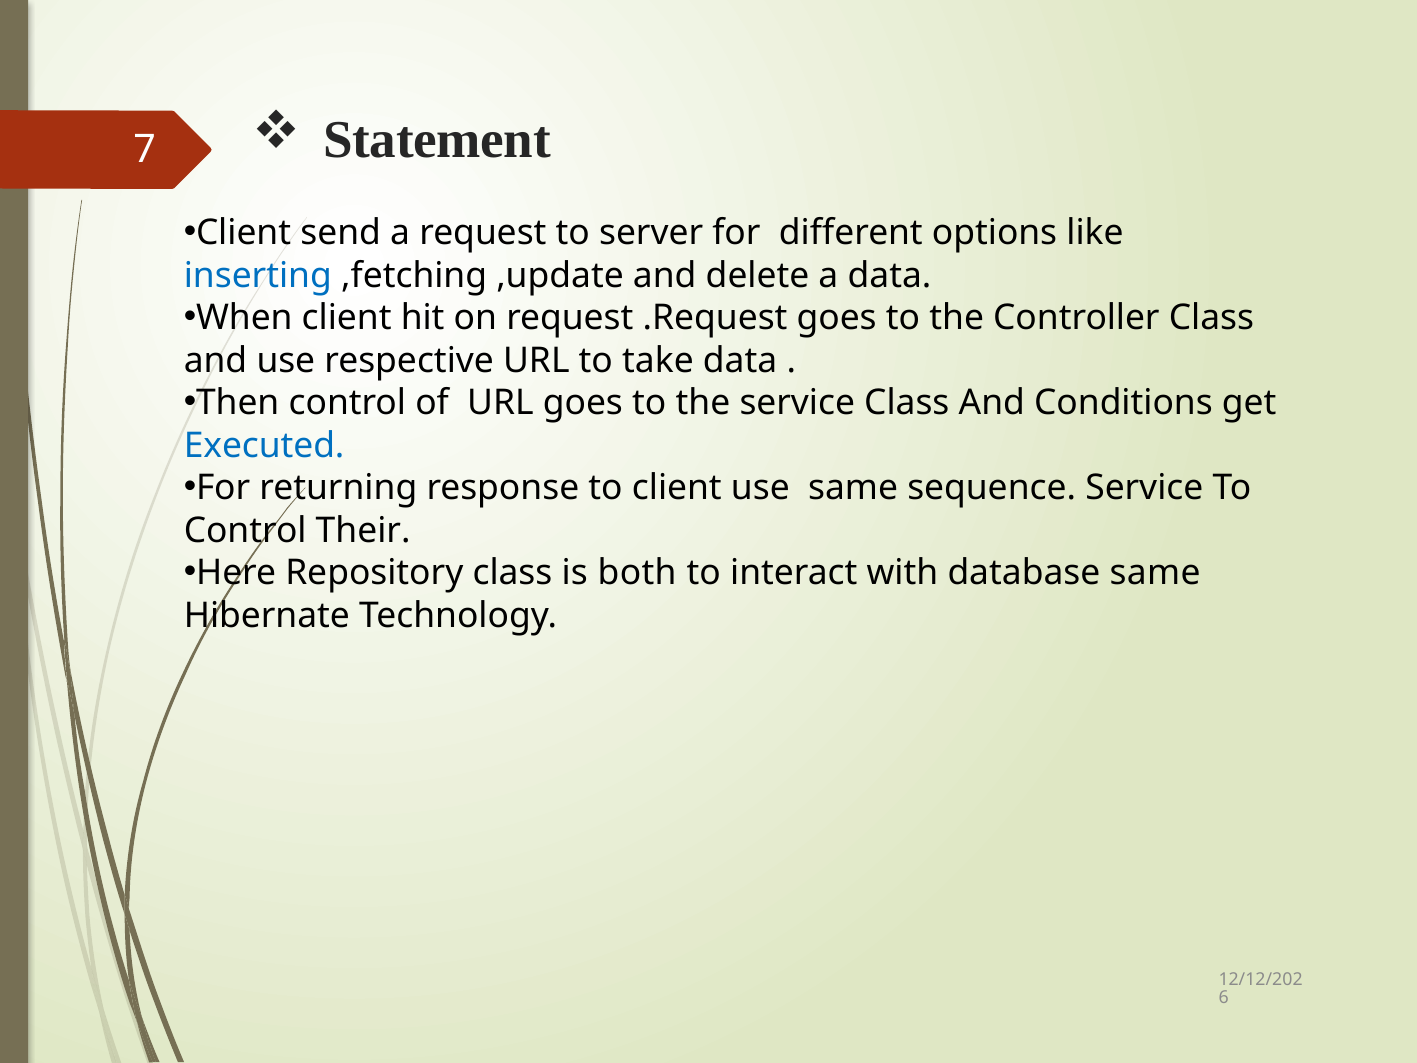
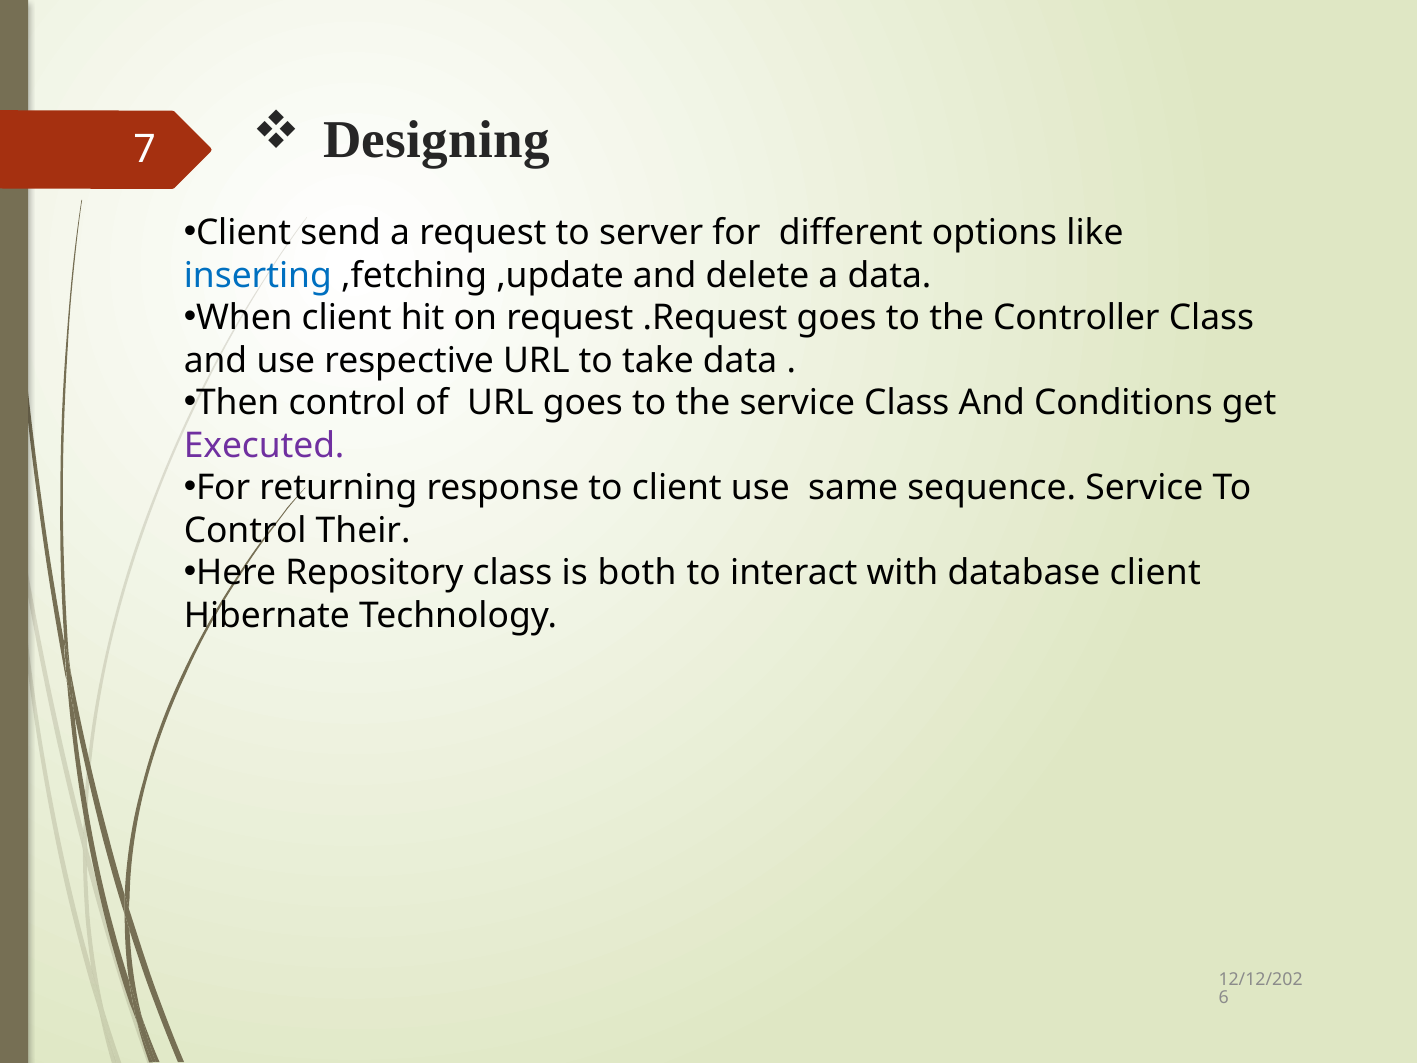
Statement: Statement -> Designing
Executed colour: blue -> purple
database same: same -> client
